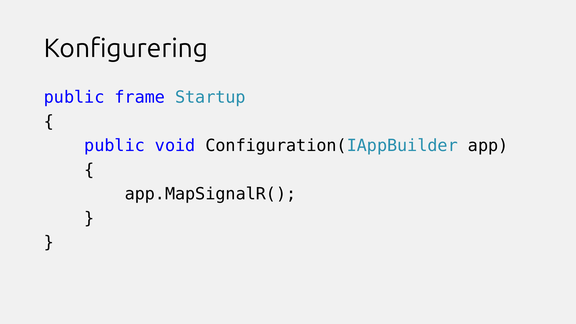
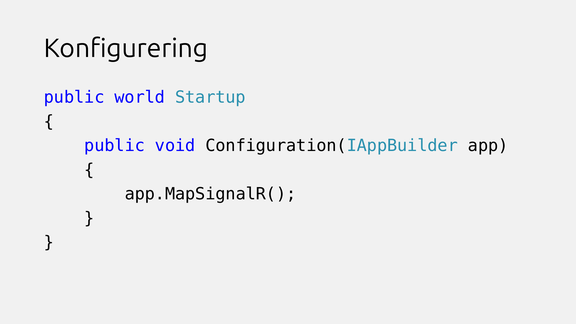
frame: frame -> world
